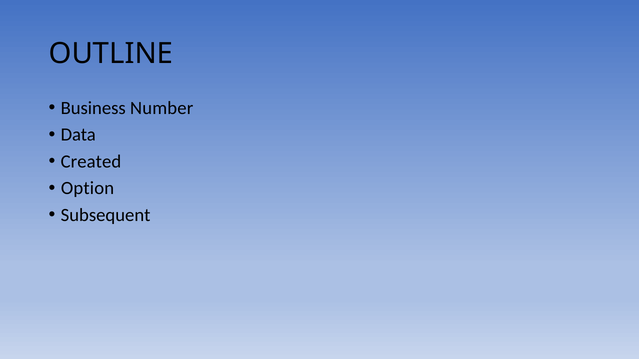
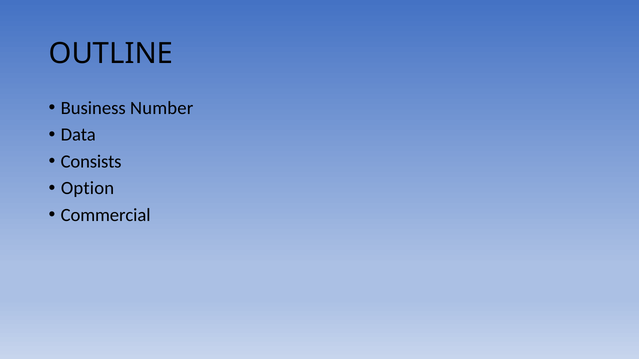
Created: Created -> Consists
Subsequent: Subsequent -> Commercial
